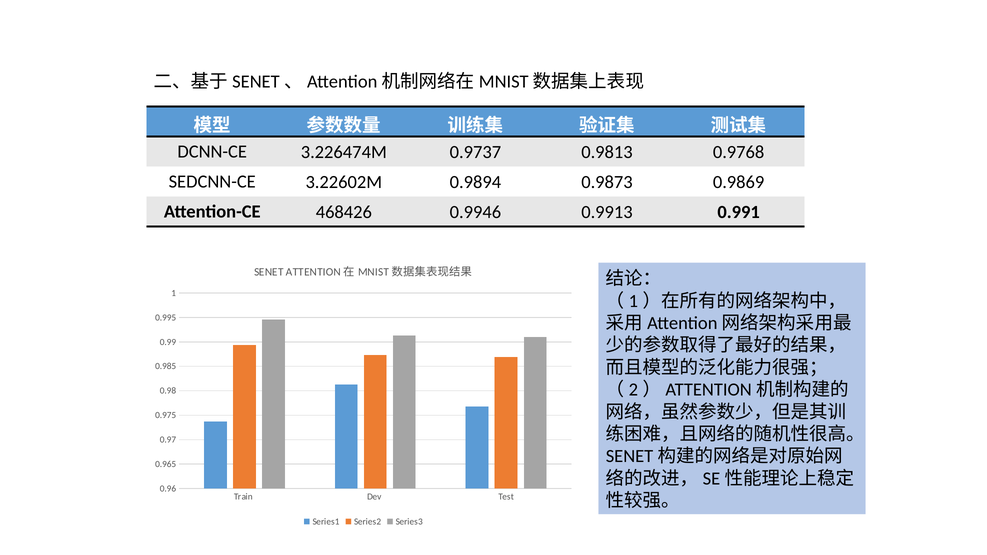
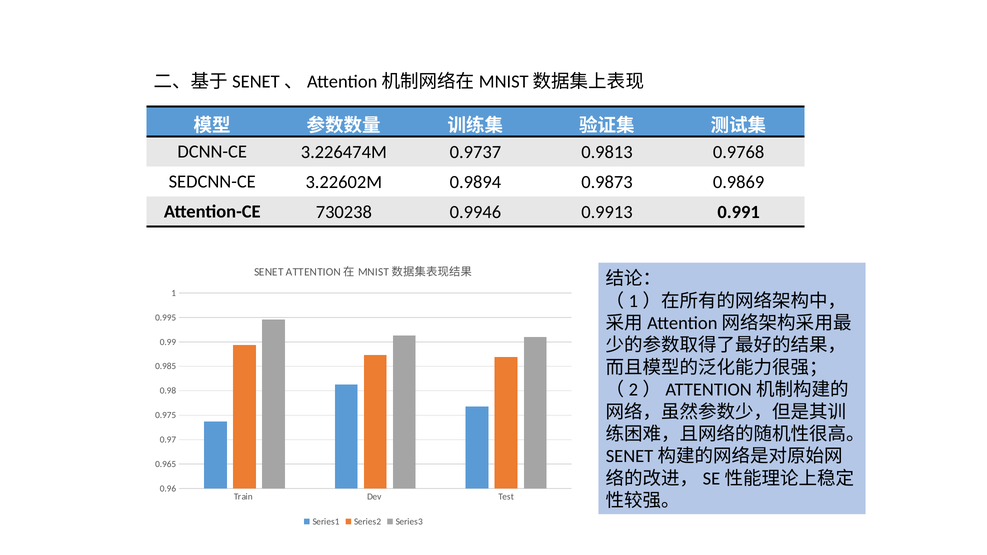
468426: 468426 -> 730238
